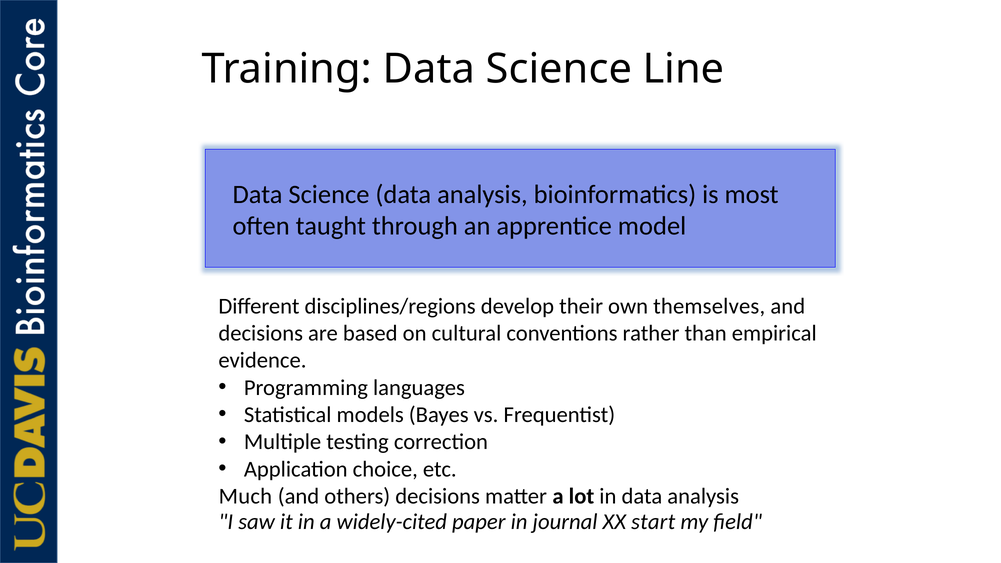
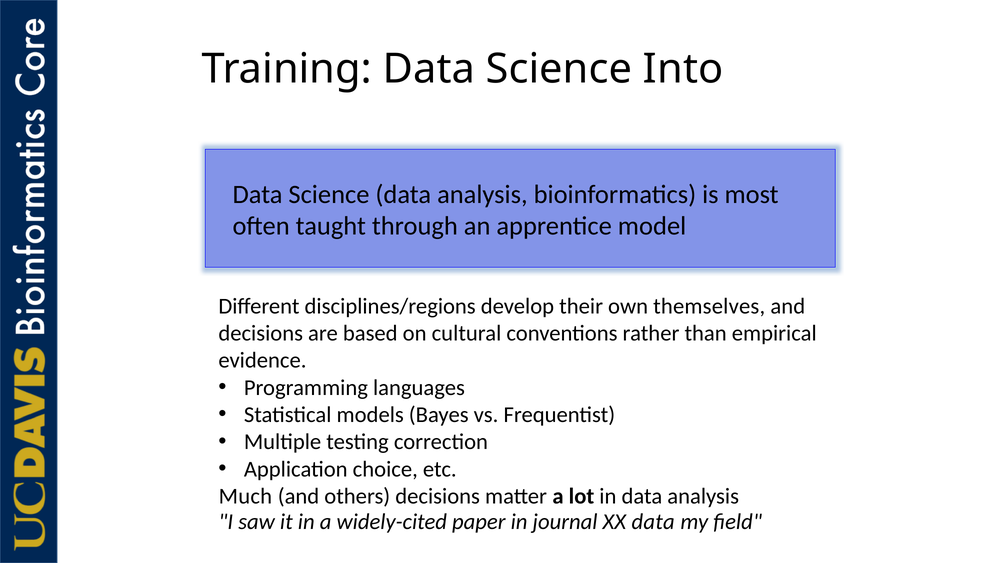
Line: Line -> Into
XX start: start -> data
